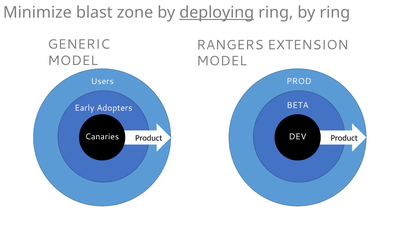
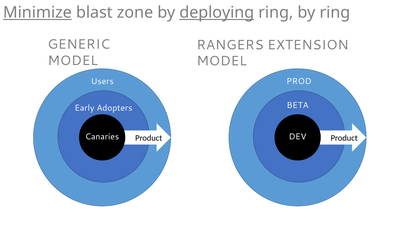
Minimize underline: none -> present
